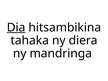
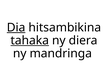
tahaka underline: none -> present
